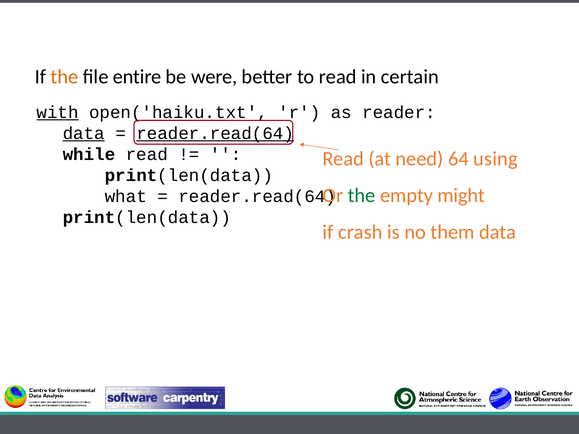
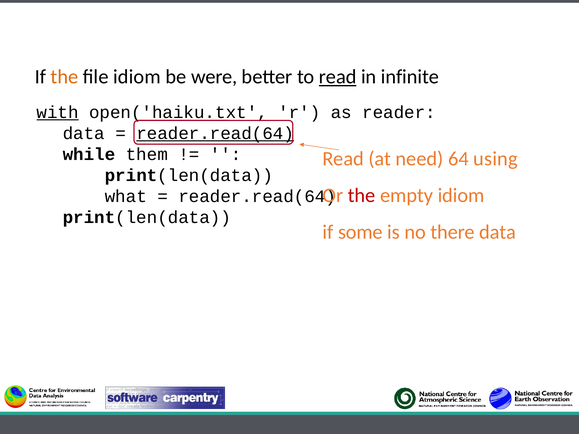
file entire: entire -> idiom
read at (338, 77) underline: none -> present
certain: certain -> infinite
data at (84, 133) underline: present -> none
while read: read -> them
the at (362, 196) colour: green -> red
empty might: might -> idiom
crash: crash -> some
them: them -> there
